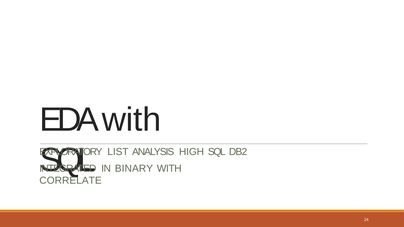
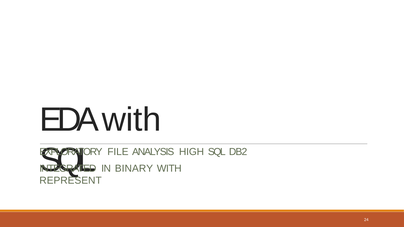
LIST: LIST -> FILE
CORRELATE: CORRELATE -> REPRESENT
